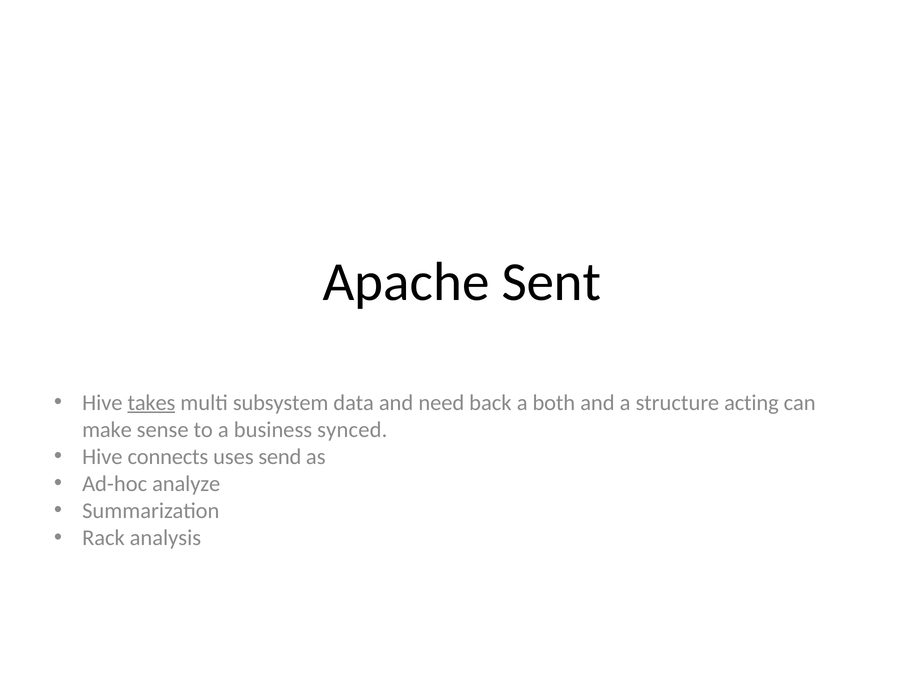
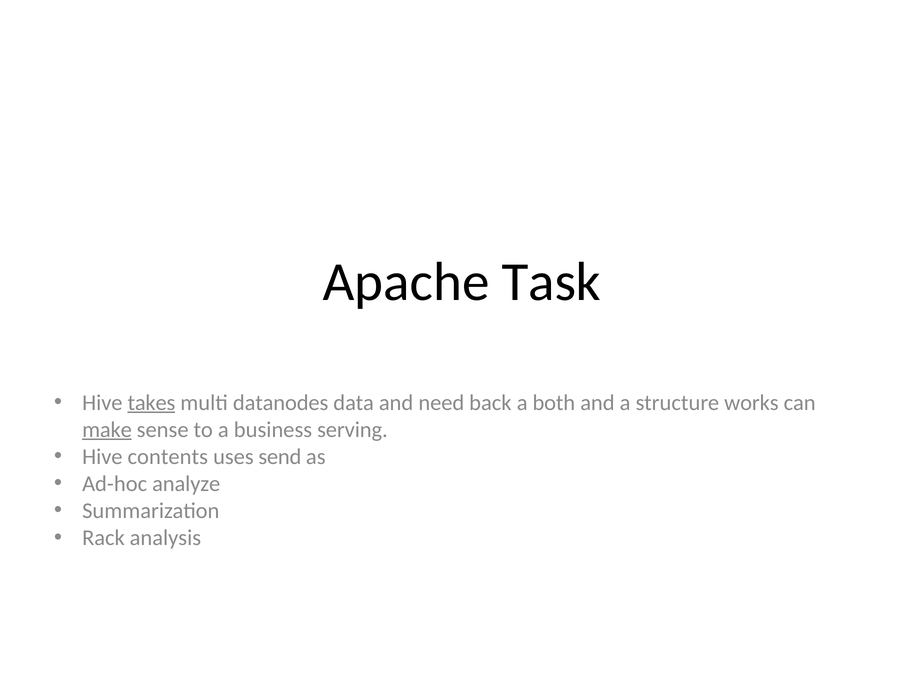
Sent: Sent -> Task
subsystem: subsystem -> datanodes
acting: acting -> works
make underline: none -> present
synced: synced -> serving
connects: connects -> contents
